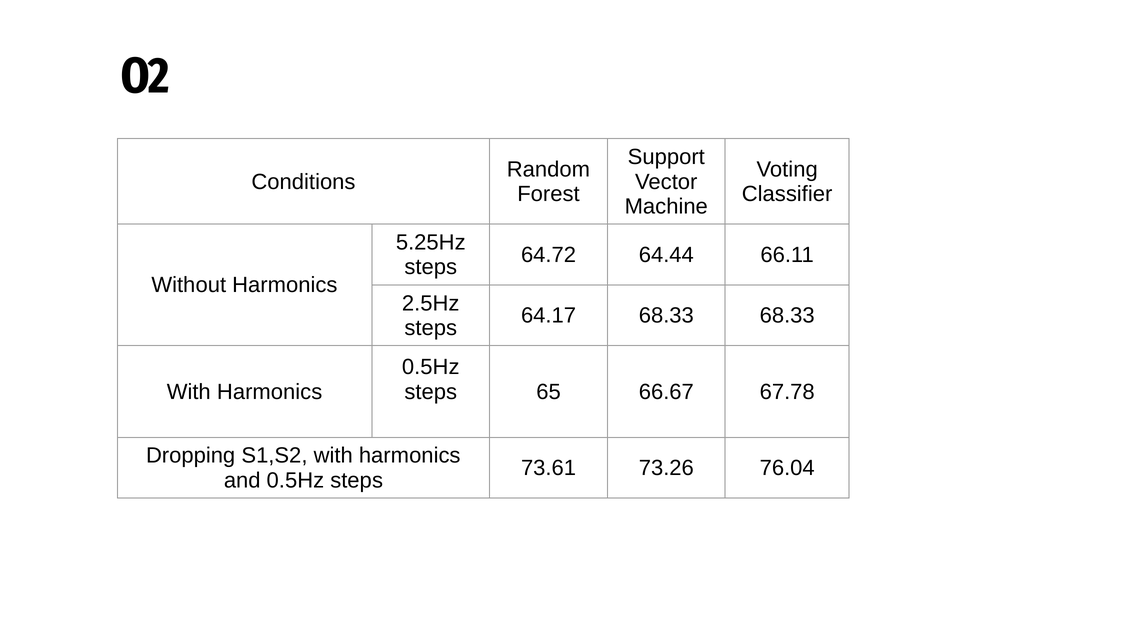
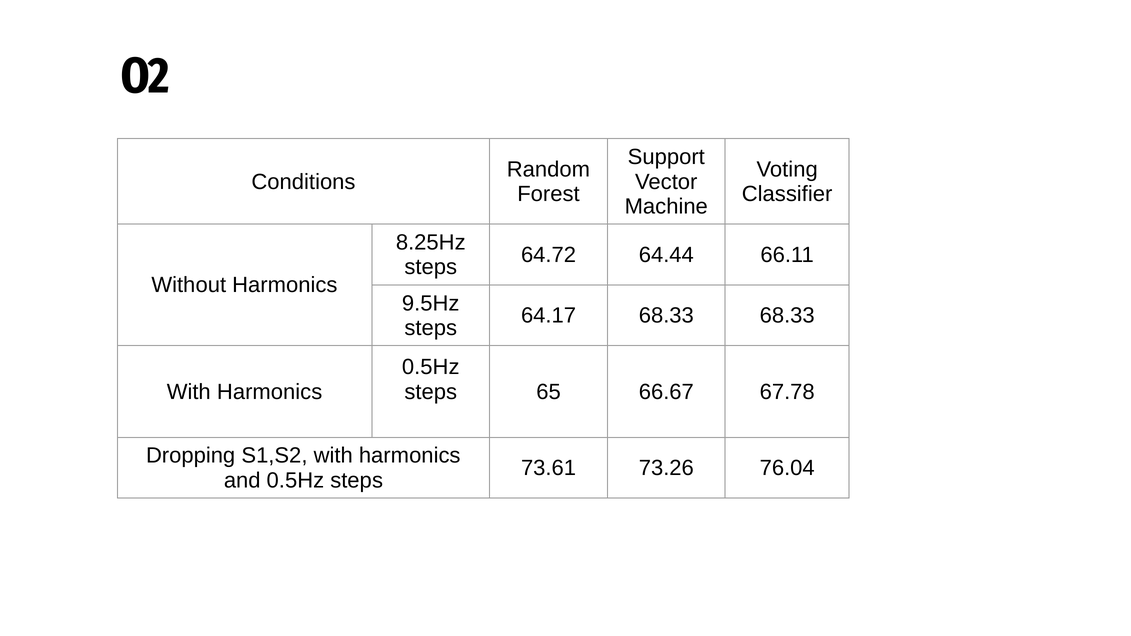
5.25Hz: 5.25Hz -> 8.25Hz
2.5Hz: 2.5Hz -> 9.5Hz
